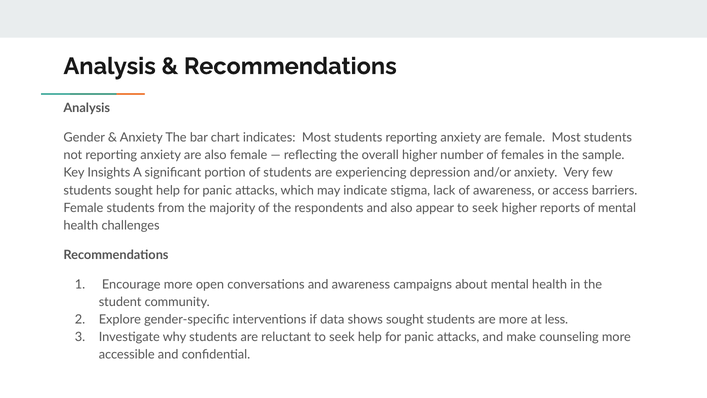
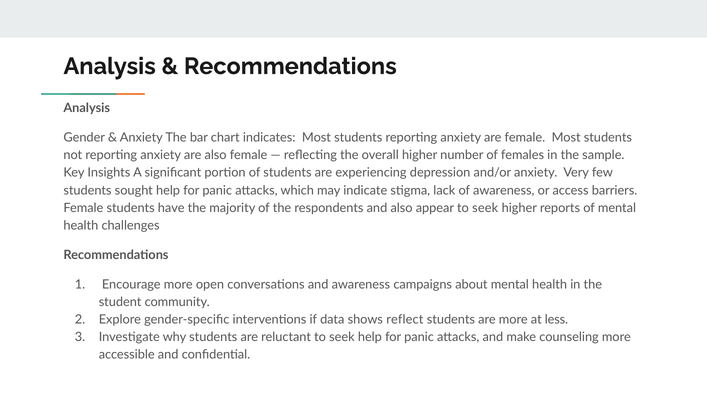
from: from -> have
shows sought: sought -> reflect
